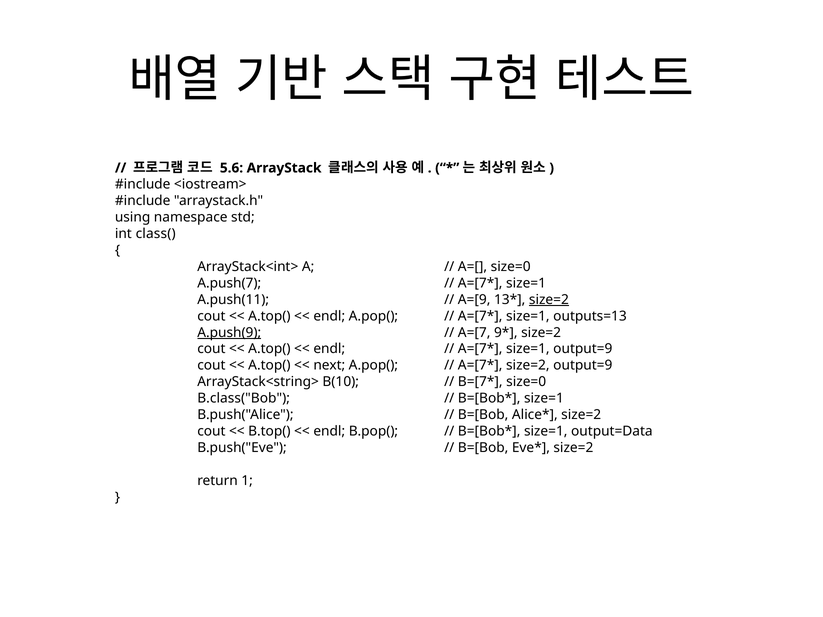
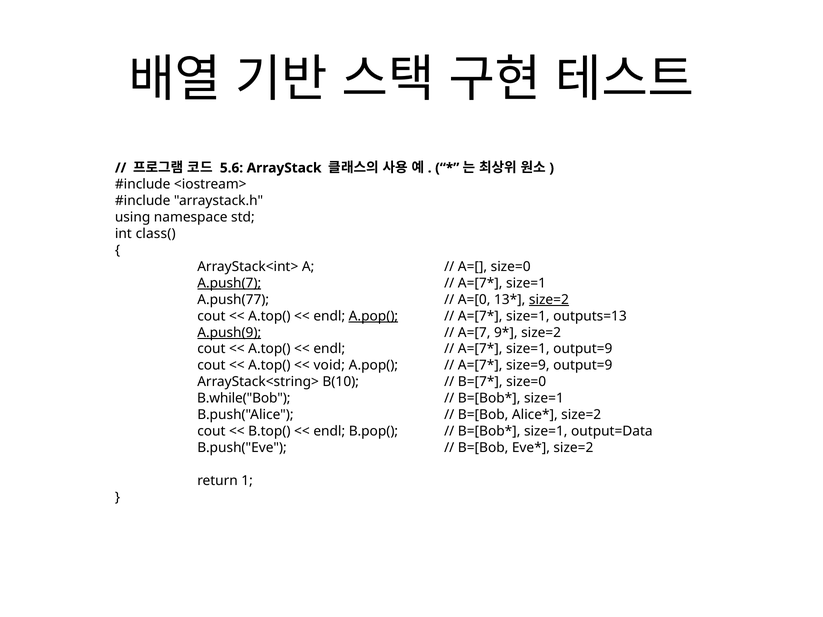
A.push(7 underline: none -> present
A.push(11: A.push(11 -> A.push(77
A=[9: A=[9 -> A=[0
A.pop( at (373, 316) underline: none -> present
next: next -> void
size=2 at (528, 366): size=2 -> size=9
B.class("Bob: B.class("Bob -> B.while("Bob
